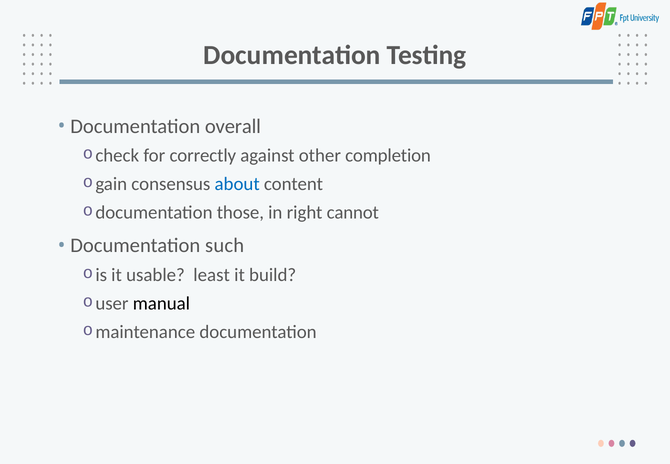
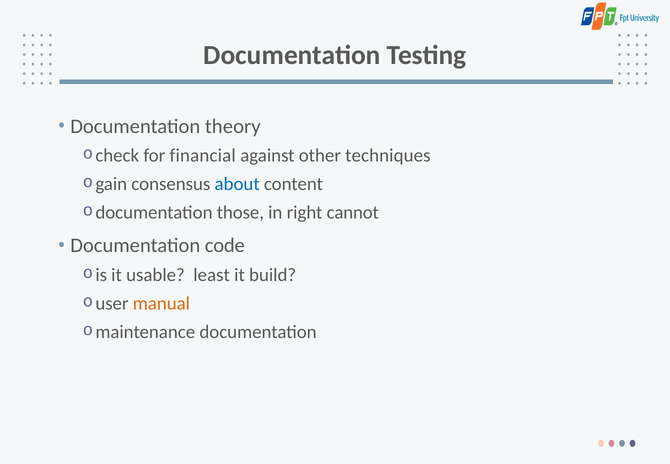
overall: overall -> theory
correctly: correctly -> financial
completion: completion -> techniques
such: such -> code
manual colour: black -> orange
